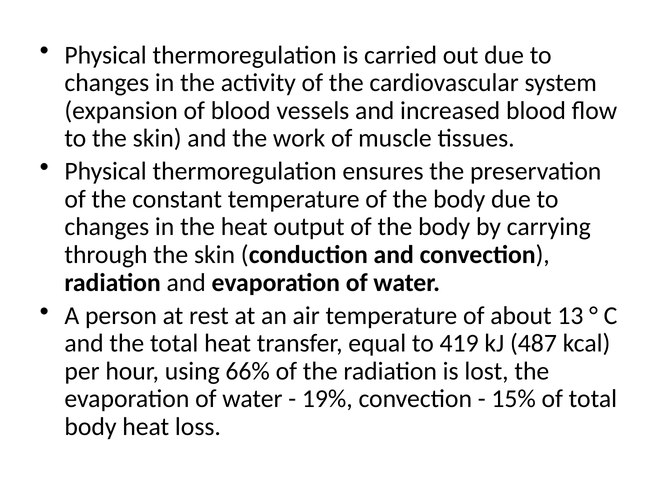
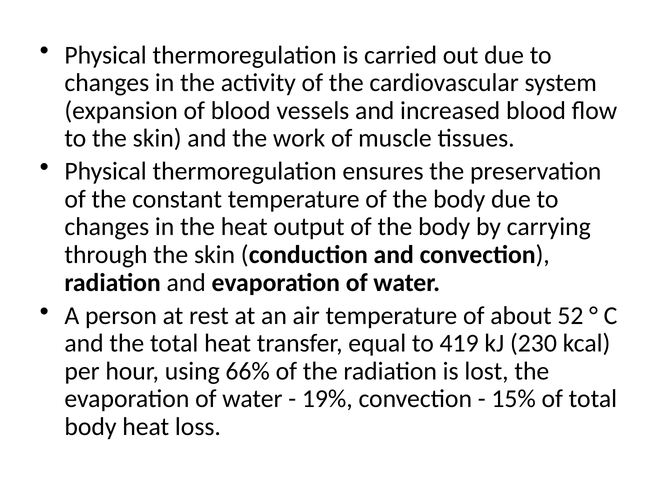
13: 13 -> 52
487: 487 -> 230
